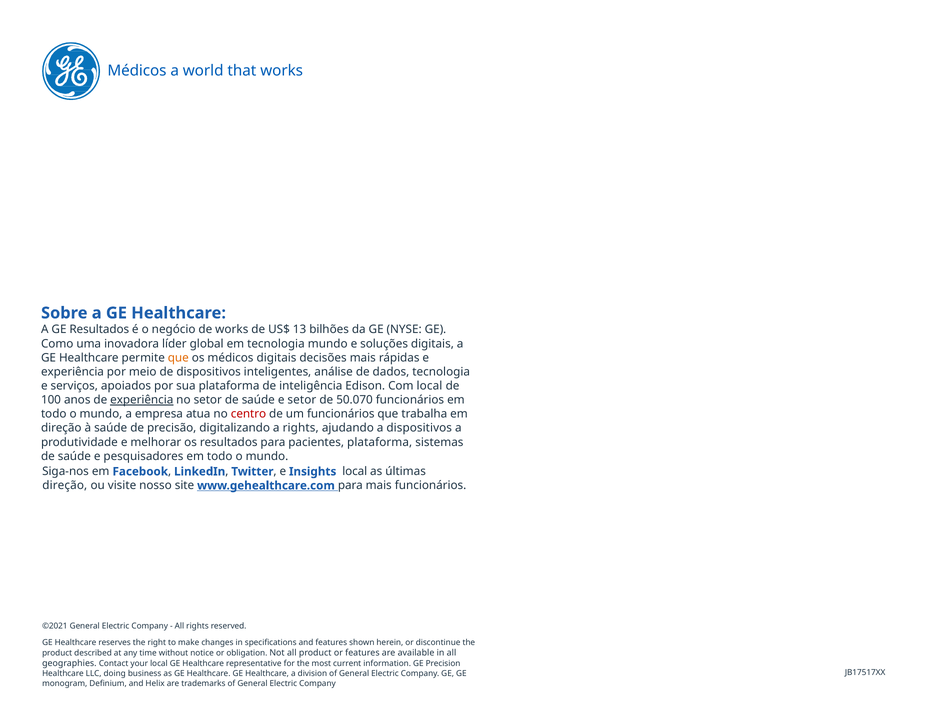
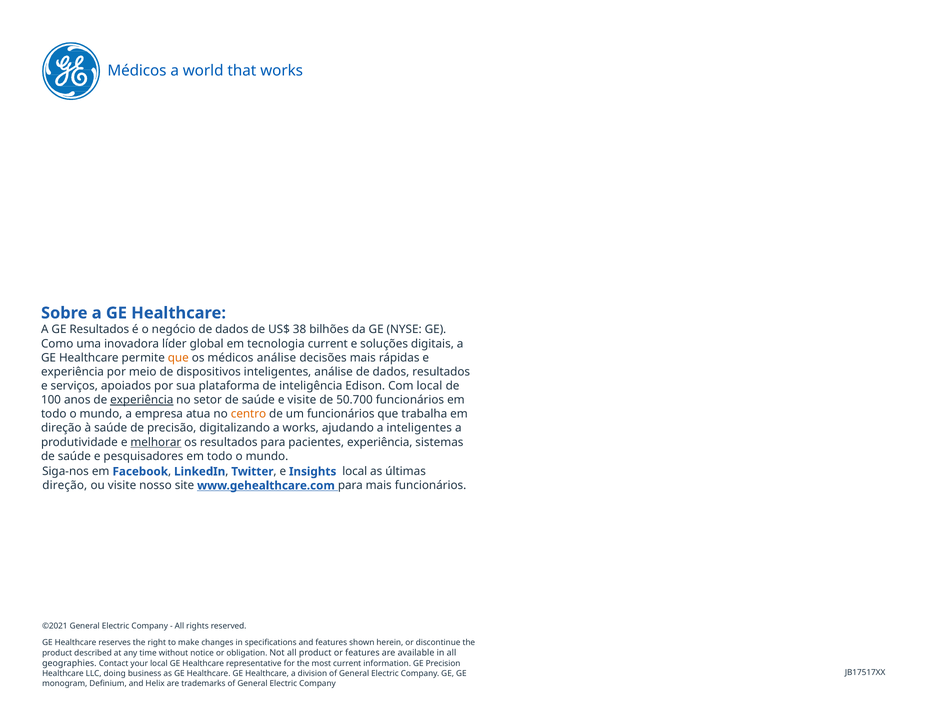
negócio de works: works -> dados
13: 13 -> 38
tecnologia mundo: mundo -> current
médicos digitais: digitais -> análise
dados tecnologia: tecnologia -> resultados
e setor: setor -> visite
50.070: 50.070 -> 50.700
centro colour: red -> orange
a rights: rights -> works
a dispositivos: dispositivos -> inteligentes
melhorar underline: none -> present
pacientes plataforma: plataforma -> experiência
